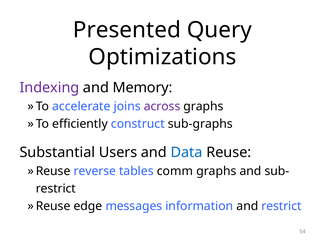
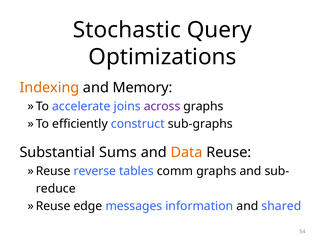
Presented: Presented -> Stochastic
Indexing colour: purple -> orange
Users: Users -> Sums
Data colour: blue -> orange
restrict at (56, 189): restrict -> reduce
and restrict: restrict -> shared
